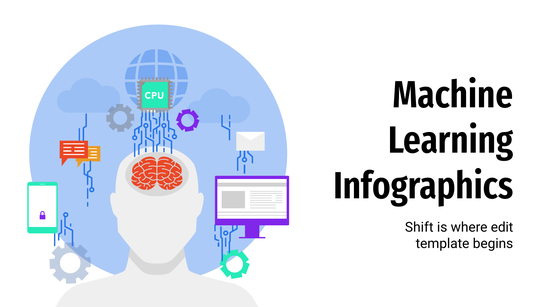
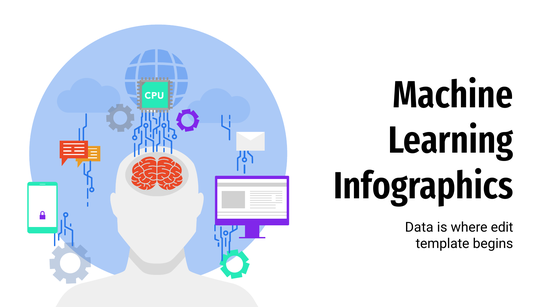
Shift: Shift -> Data
